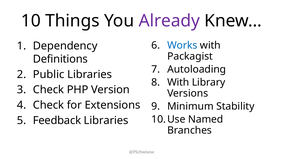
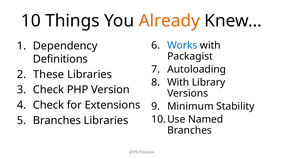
Already colour: purple -> orange
Public: Public -> These
Feedback at (57, 121): Feedback -> Branches
